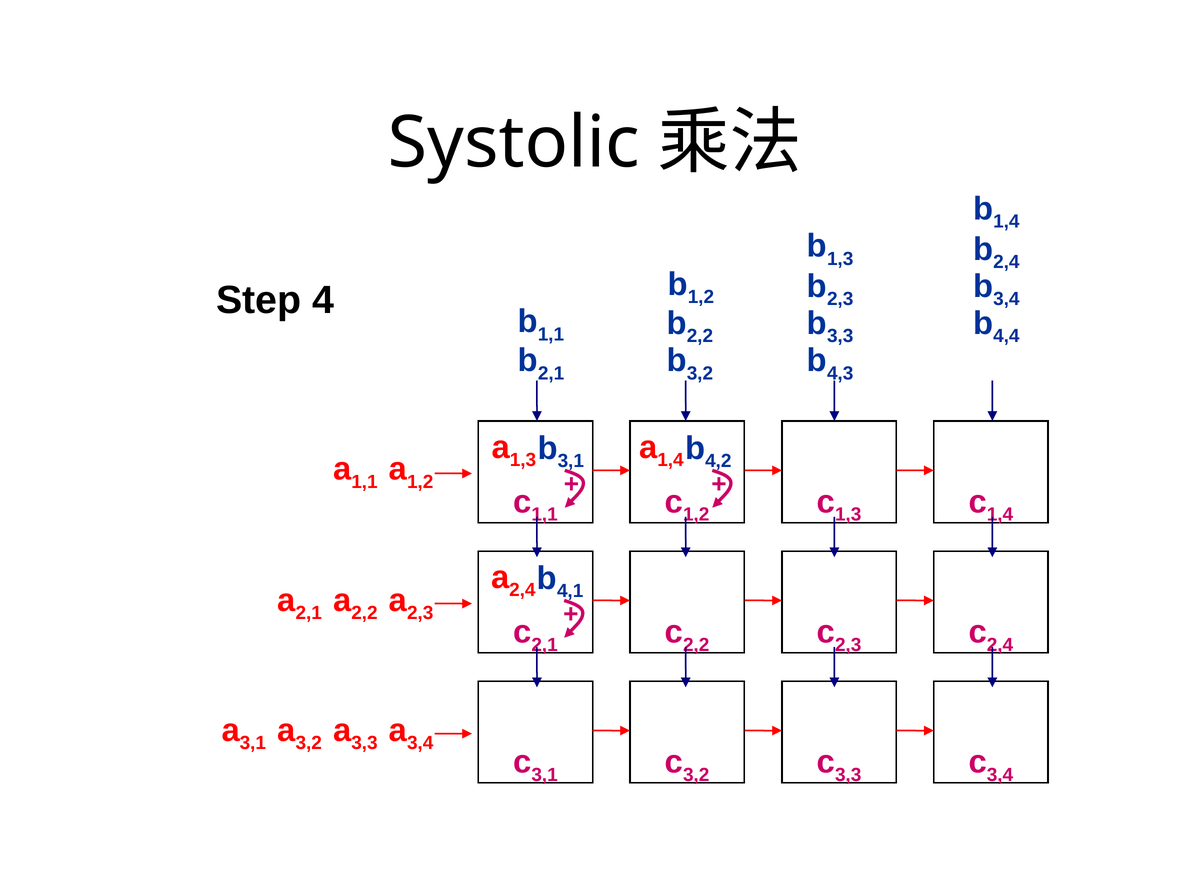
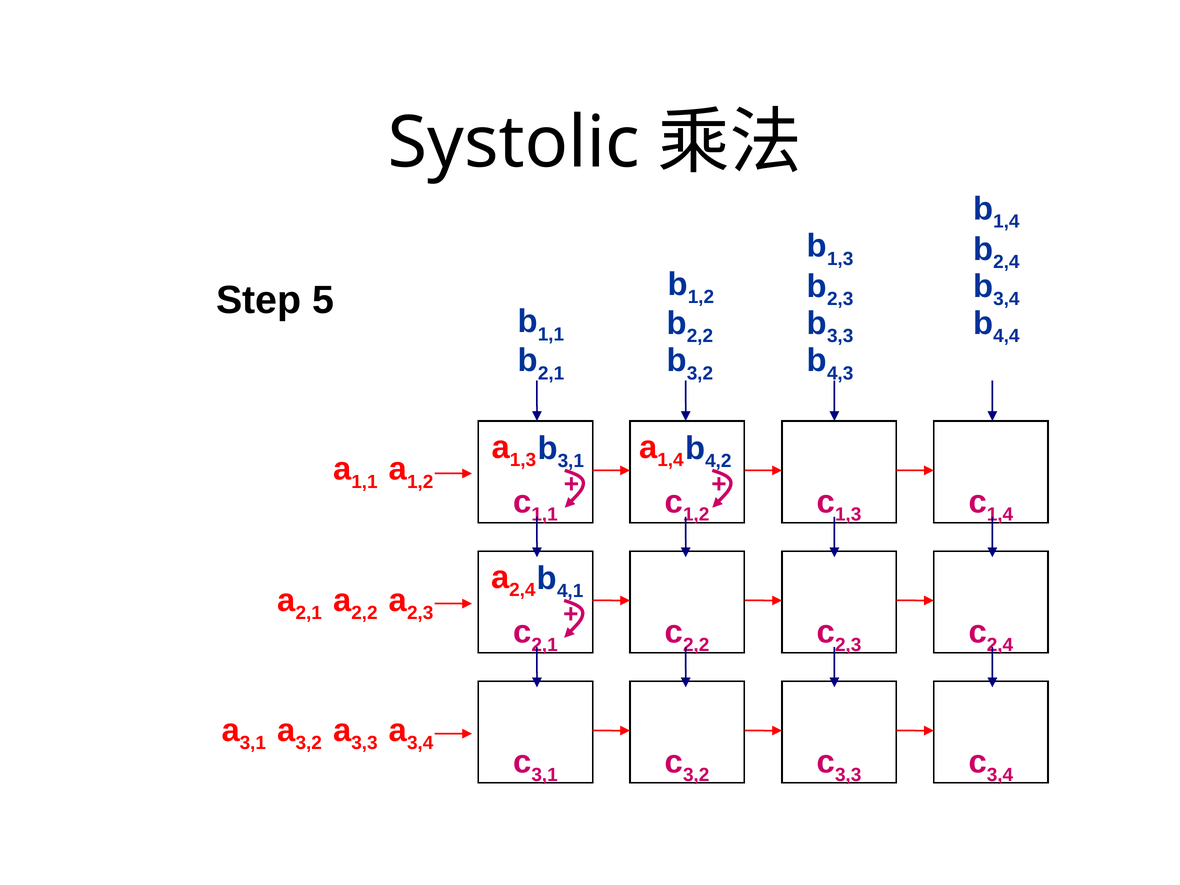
4: 4 -> 5
